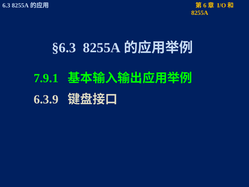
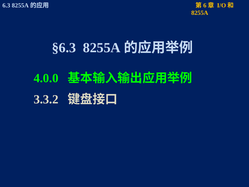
7.9.1: 7.9.1 -> 4.0.0
6.3.9: 6.3.9 -> 3.3.2
